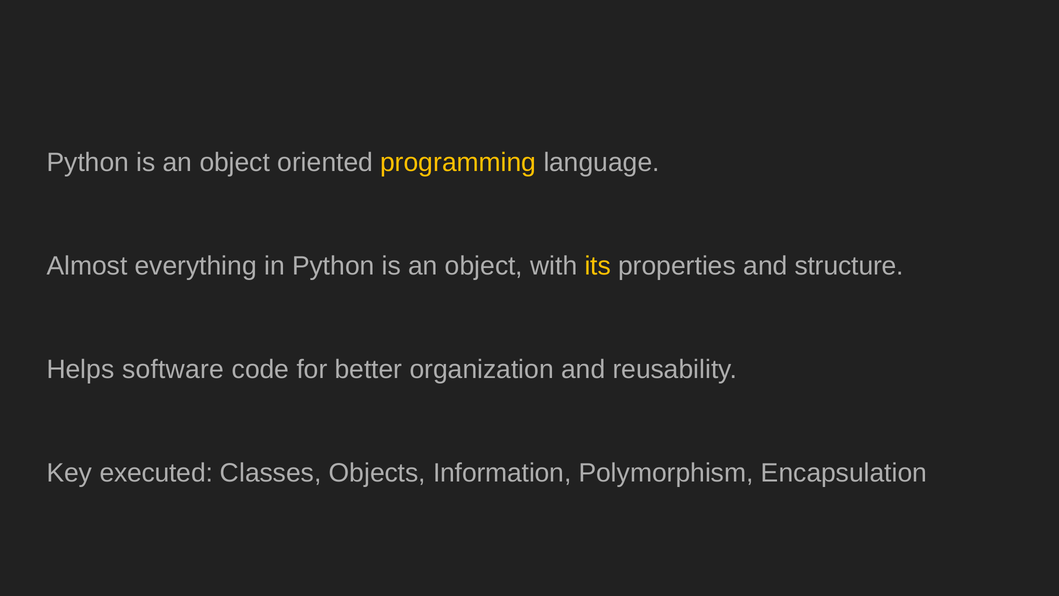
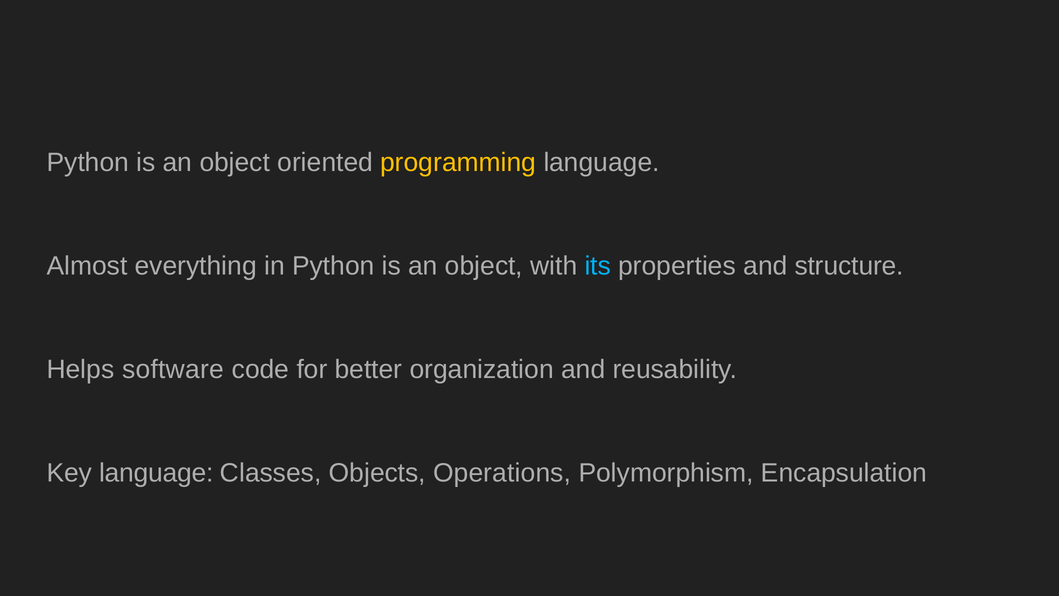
its colour: yellow -> light blue
Key executed: executed -> language
Information: Information -> Operations
